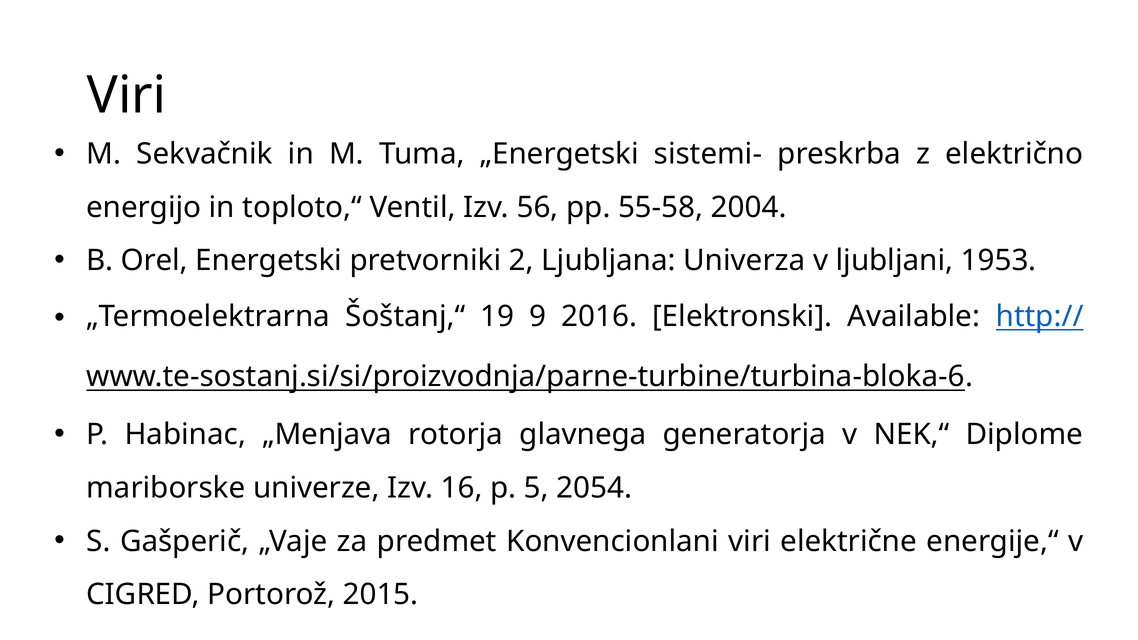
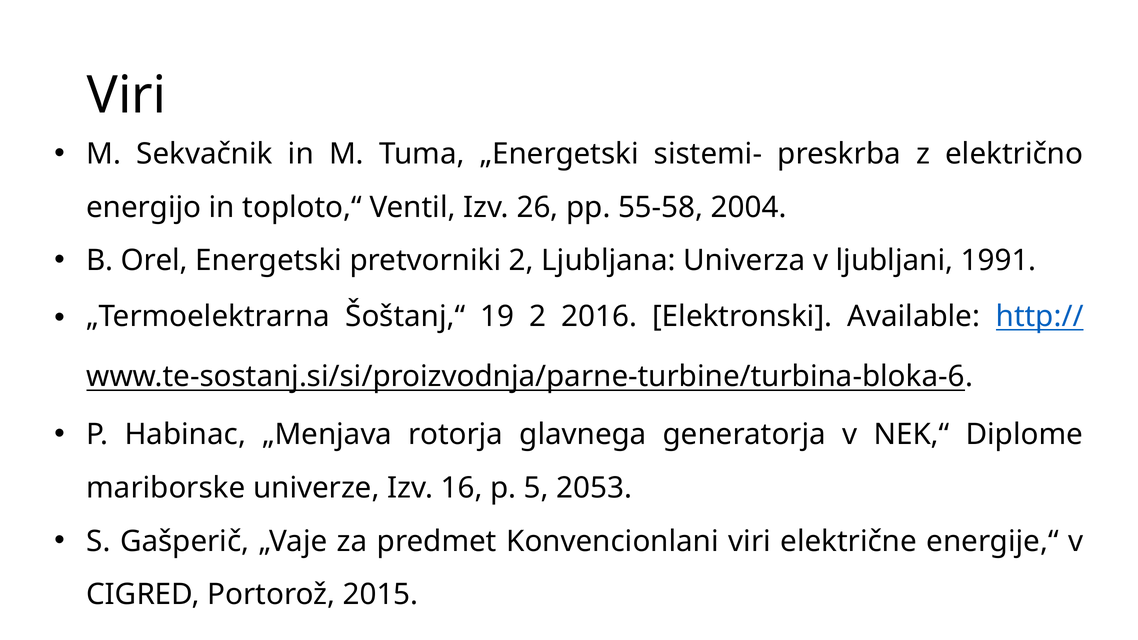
56: 56 -> 26
1953: 1953 -> 1991
19 9: 9 -> 2
2054: 2054 -> 2053
